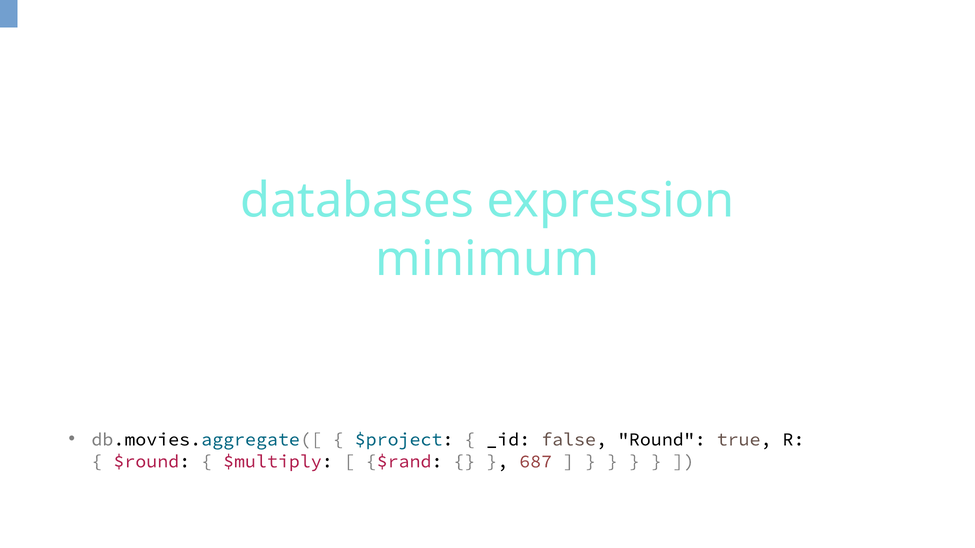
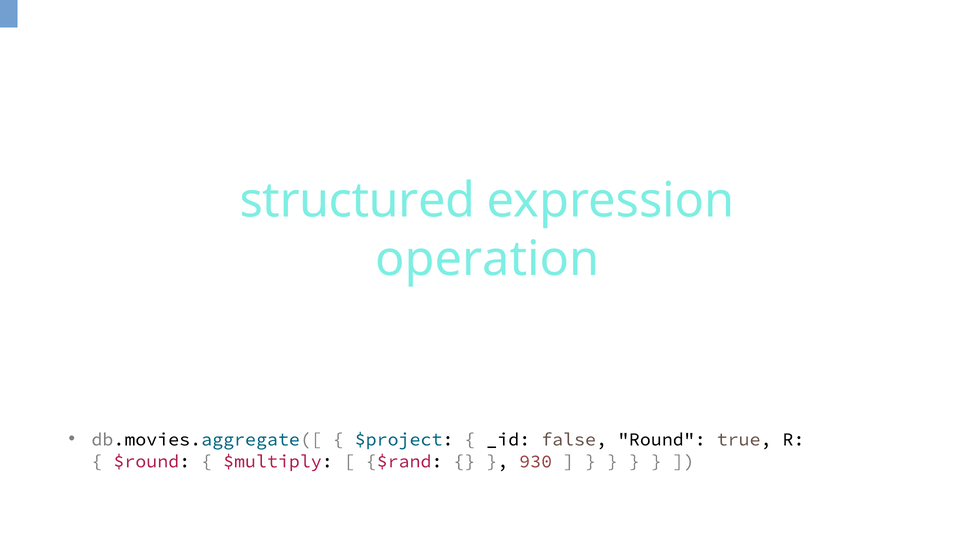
databases: databases -> structured
minimum: minimum -> operation
687: 687 -> 930
